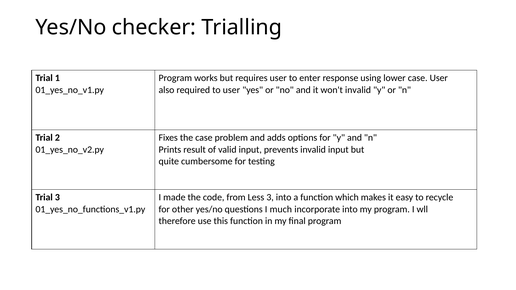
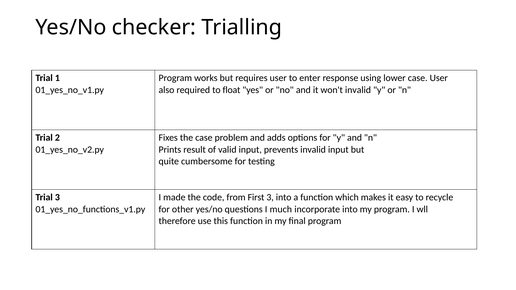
to user: user -> float
Less: Less -> First
